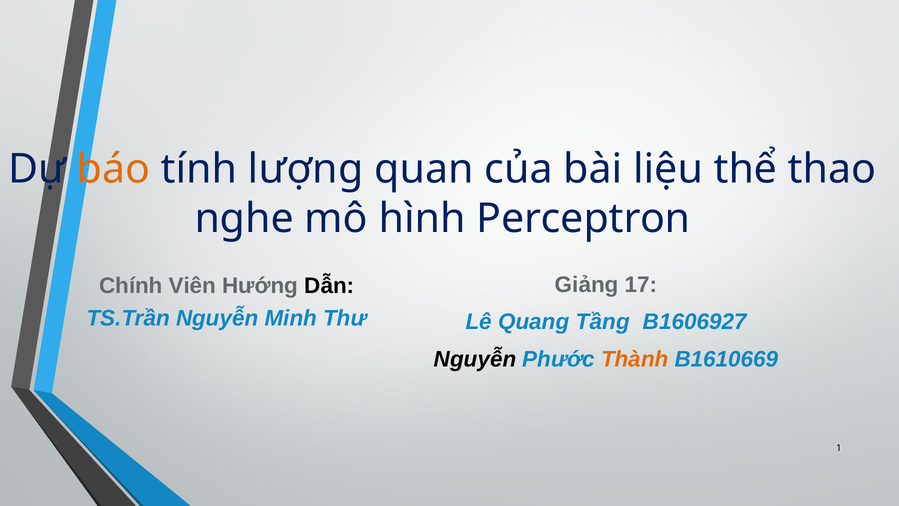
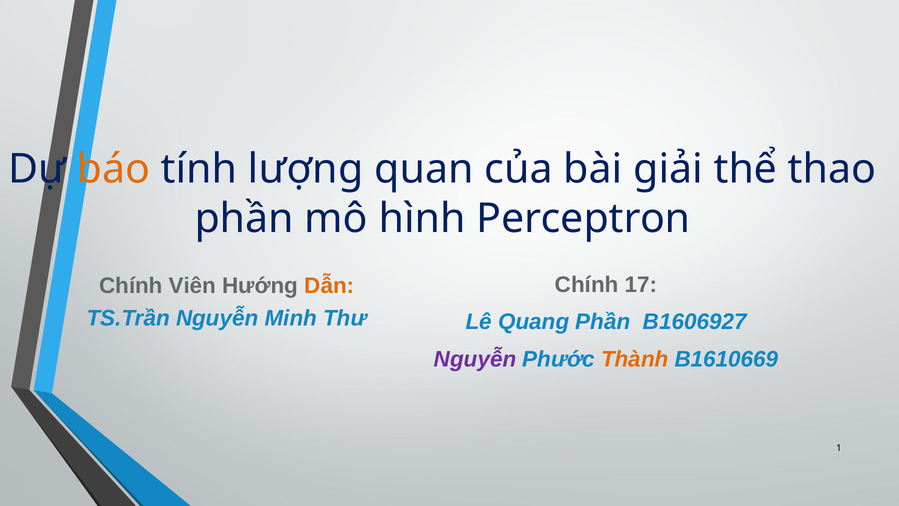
liệu: liệu -> giải
nghe at (244, 218): nghe -> phần
Giảng at (587, 285): Giảng -> Chính
Dẫn colour: black -> orange
Quang Tầng: Tầng -> Phần
Nguyễn at (475, 359) colour: black -> purple
